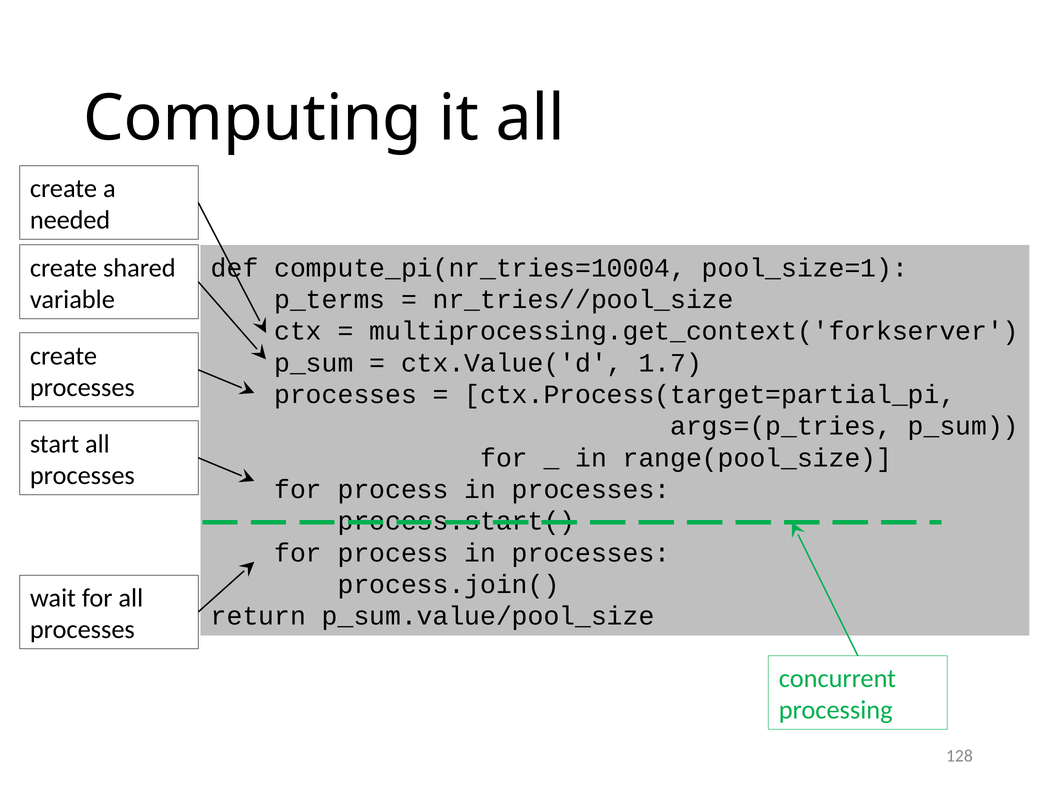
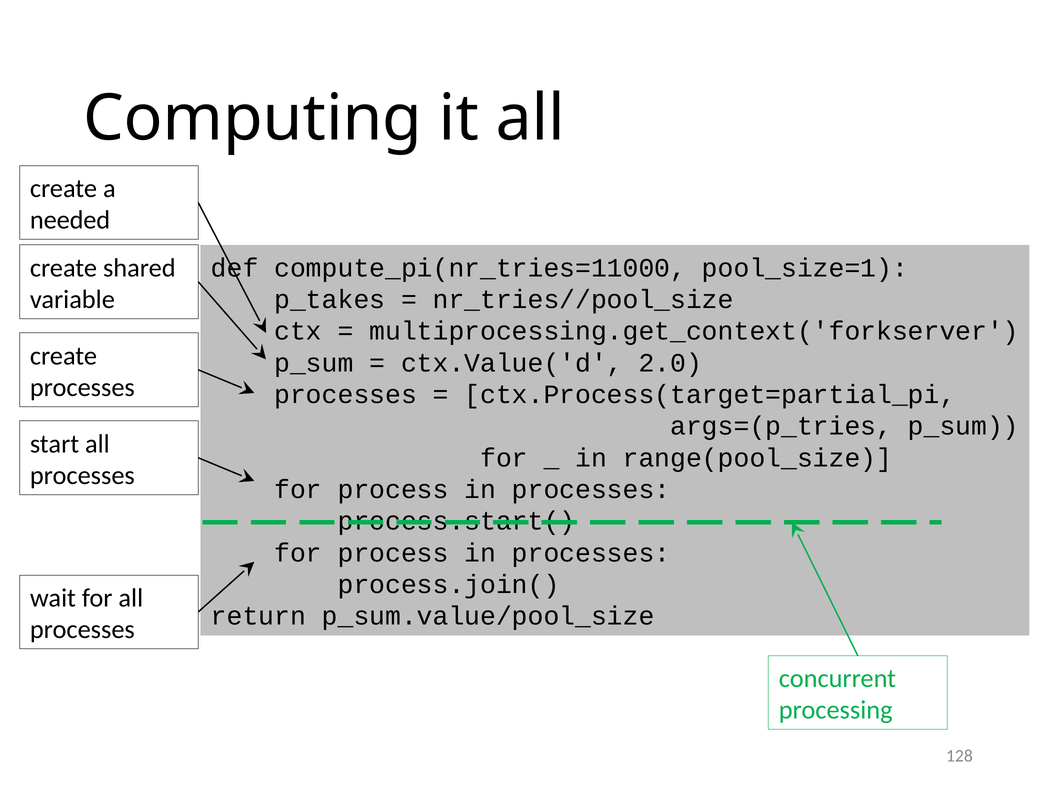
compute_pi(nr_tries=10004: compute_pi(nr_tries=10004 -> compute_pi(nr_tries=11000
p_terms: p_terms -> p_takes
1.7: 1.7 -> 2.0
